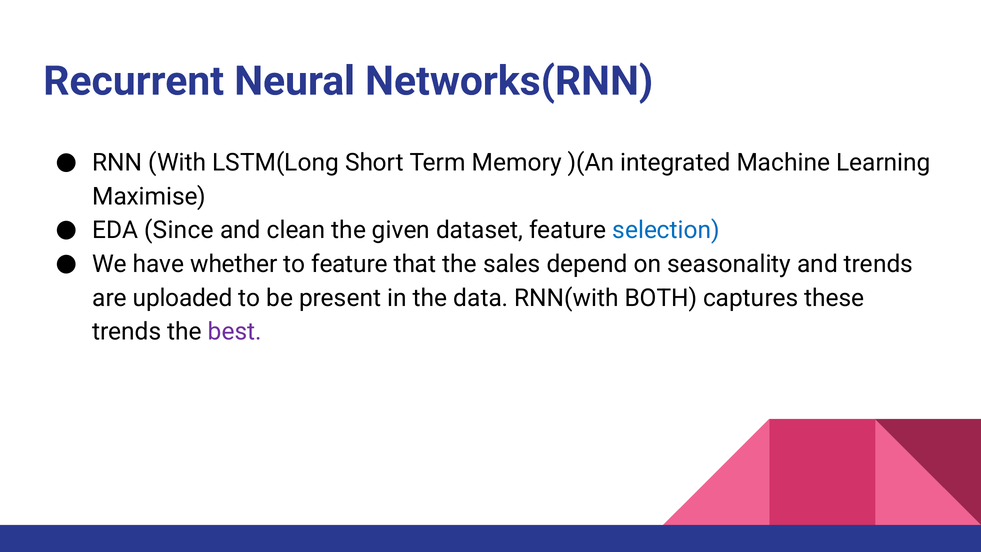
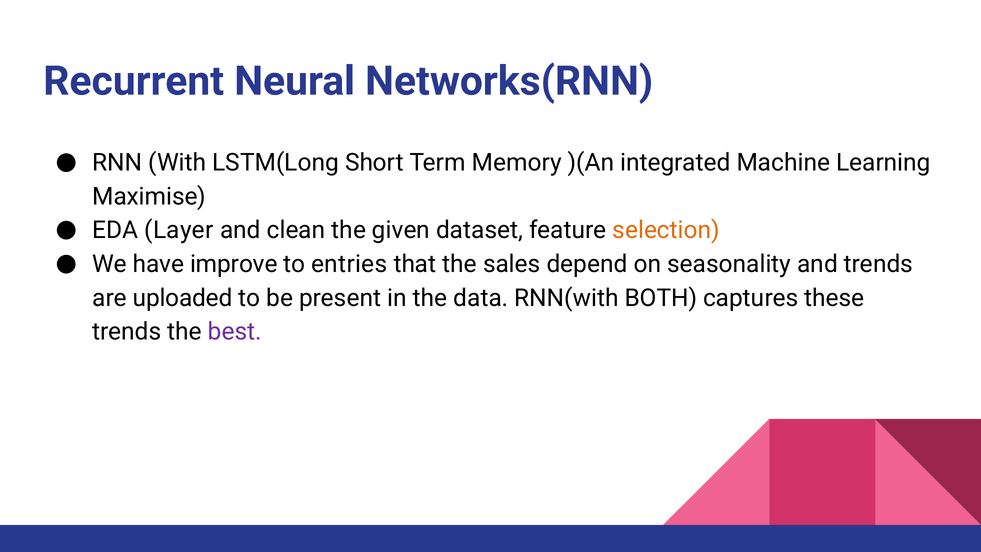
Since: Since -> Layer
selection colour: blue -> orange
whether: whether -> improve
to feature: feature -> entries
